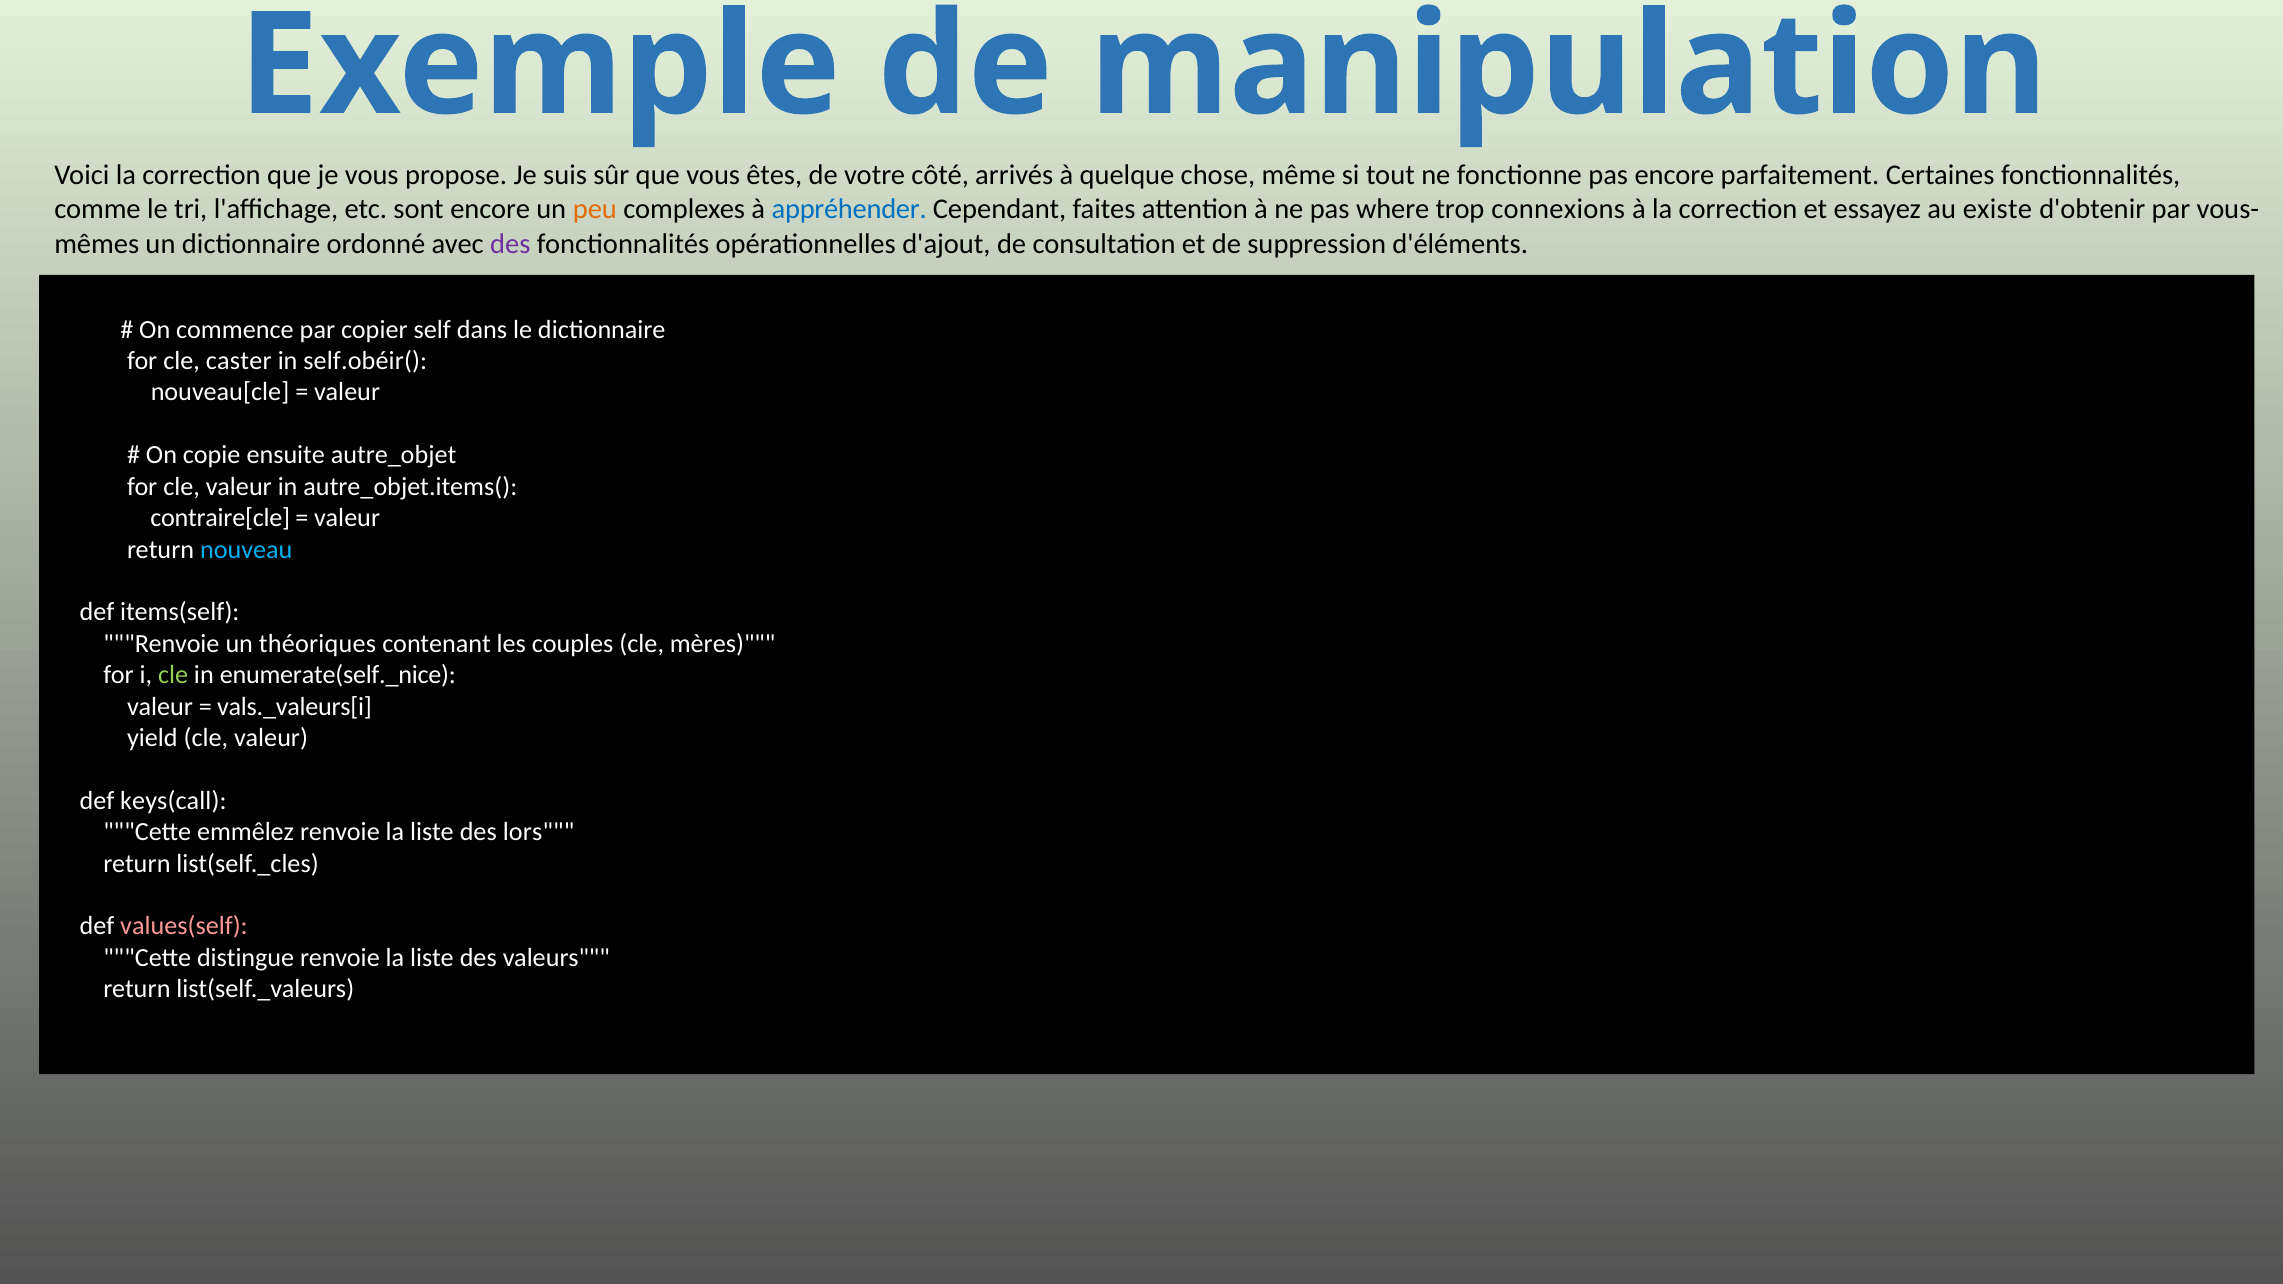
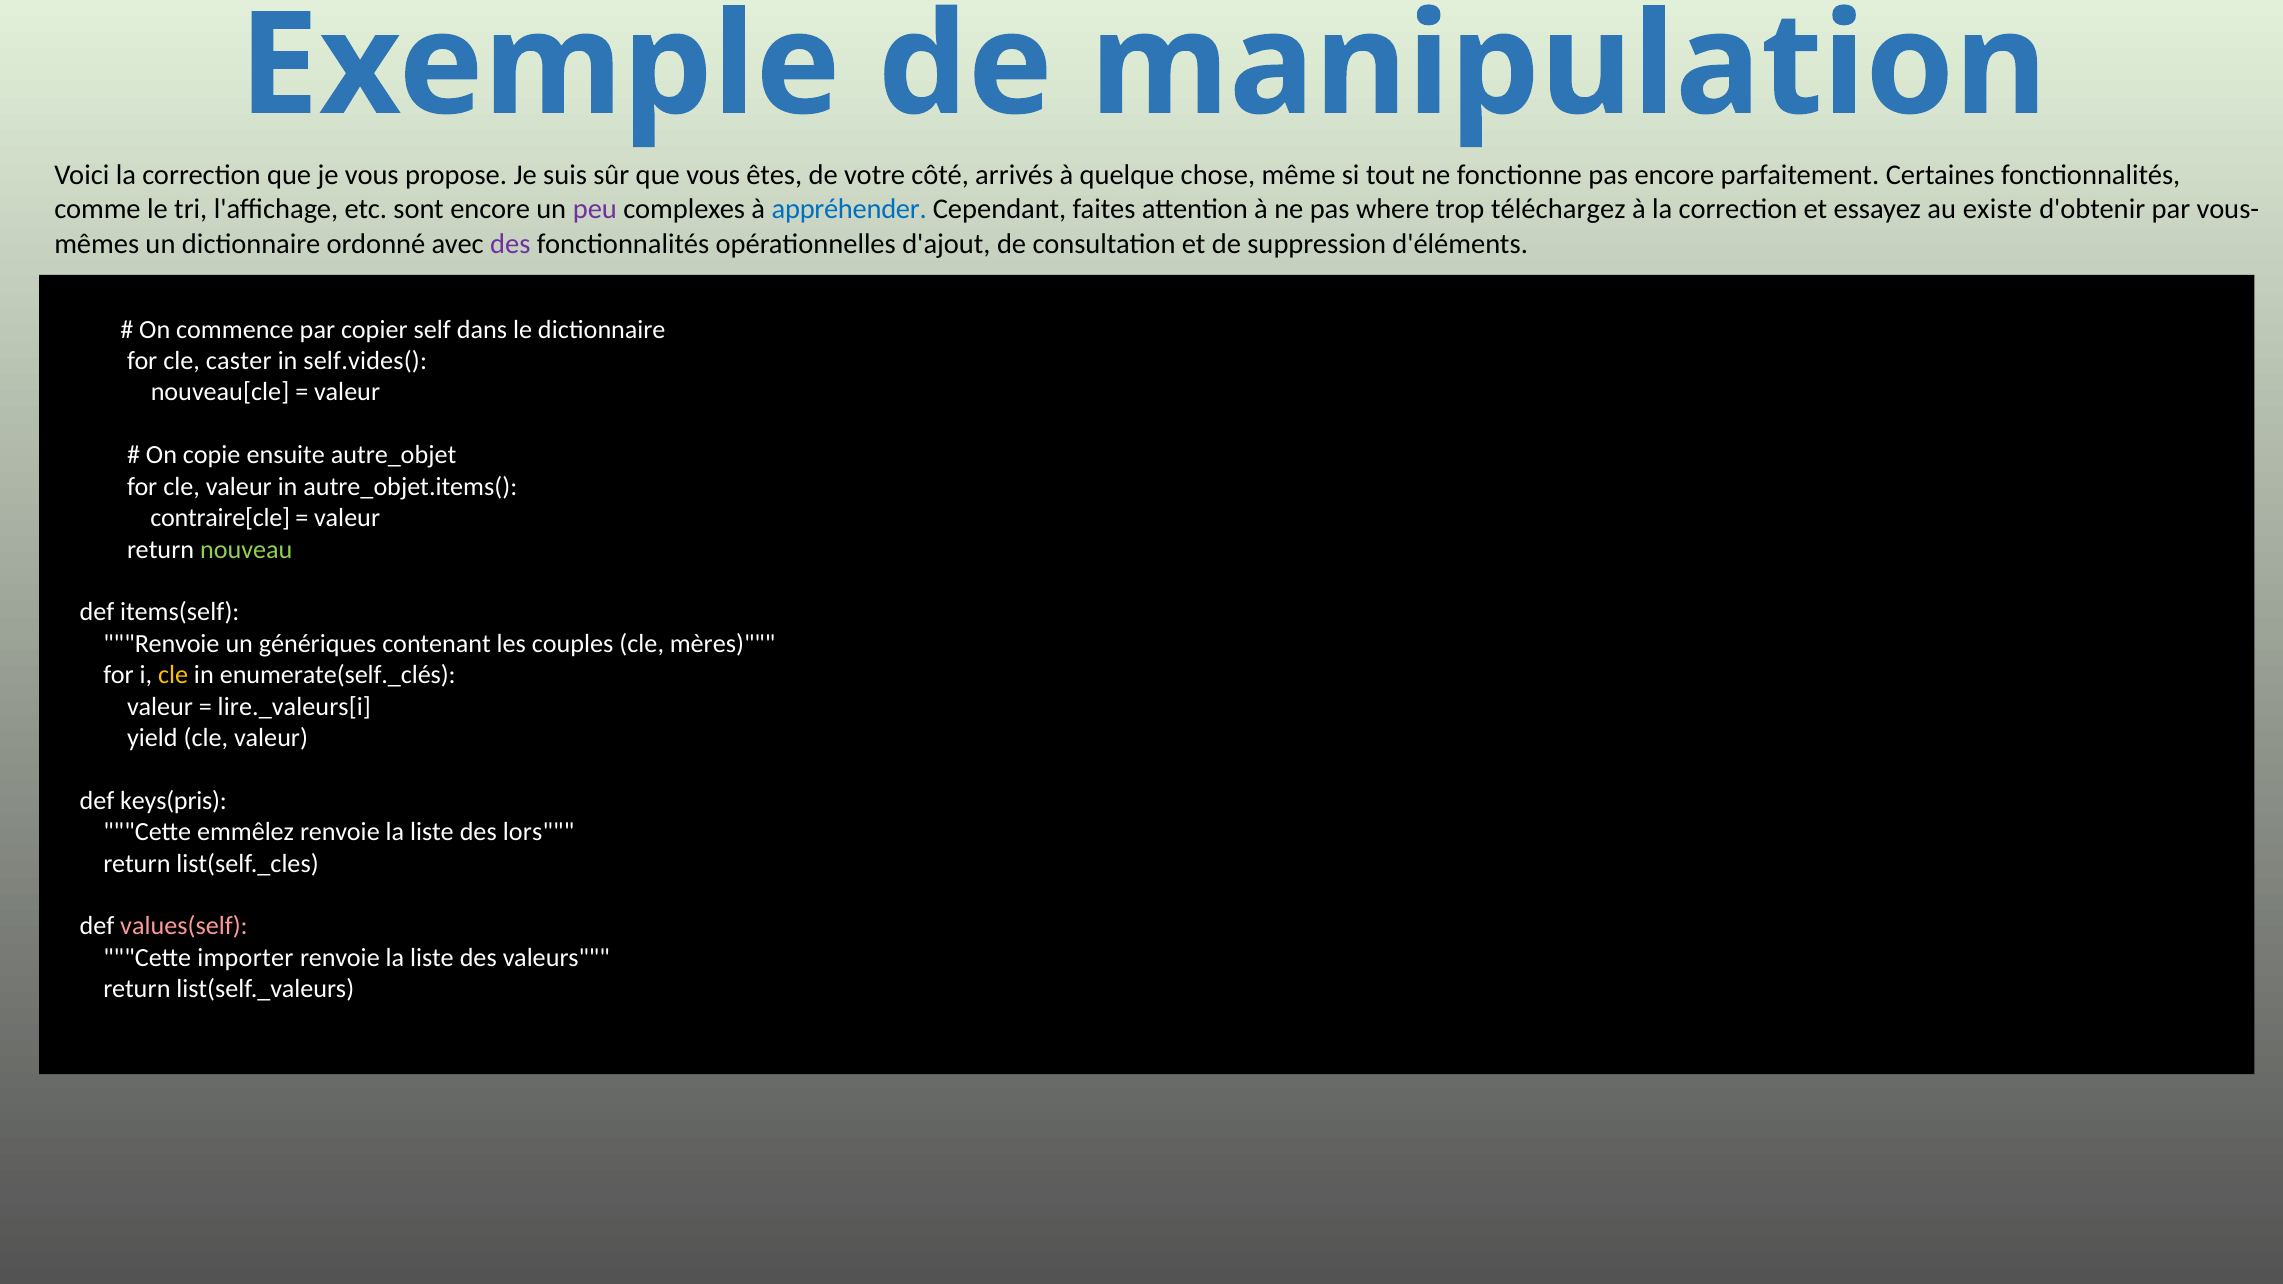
peu colour: orange -> purple
connexions: connexions -> téléchargez
self.obéir(: self.obéir( -> self.vides(
nouveau colour: light blue -> light green
théoriques: théoriques -> génériques
cle at (173, 675) colour: light green -> yellow
enumerate(self._nice: enumerate(self._nice -> enumerate(self._clés
vals._valeurs[i: vals._valeurs[i -> lire._valeurs[i
keys(call: keys(call -> keys(pris
distingue: distingue -> importer
